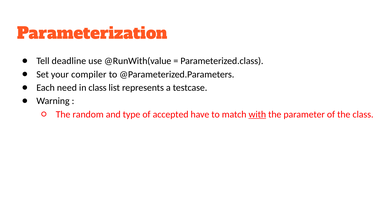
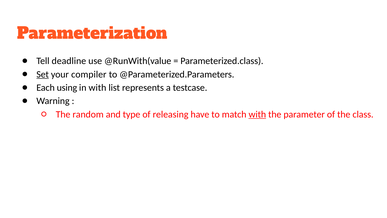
Set underline: none -> present
need: need -> using
in class: class -> with
accepted: accepted -> releasing
